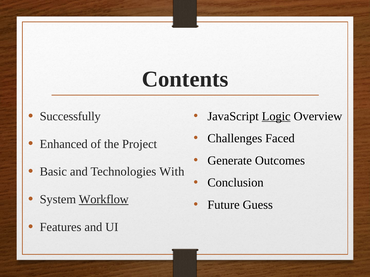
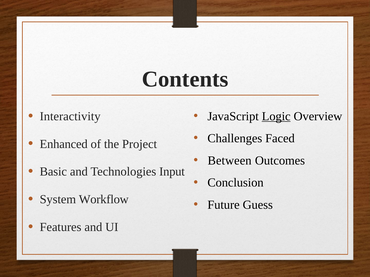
Successfully: Successfully -> Interactivity
Generate: Generate -> Between
With: With -> Input
Workflow underline: present -> none
